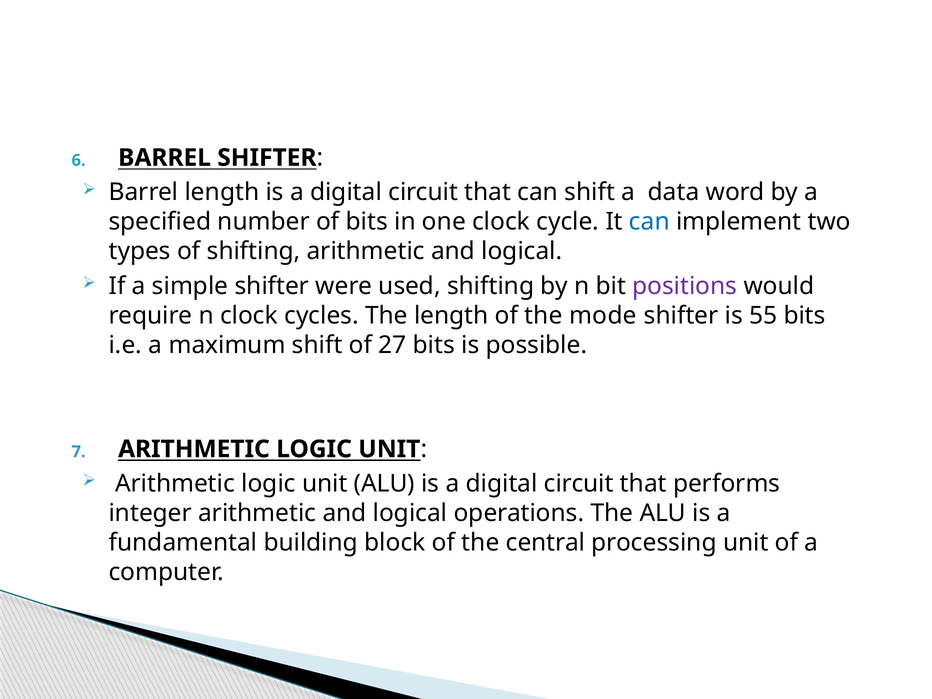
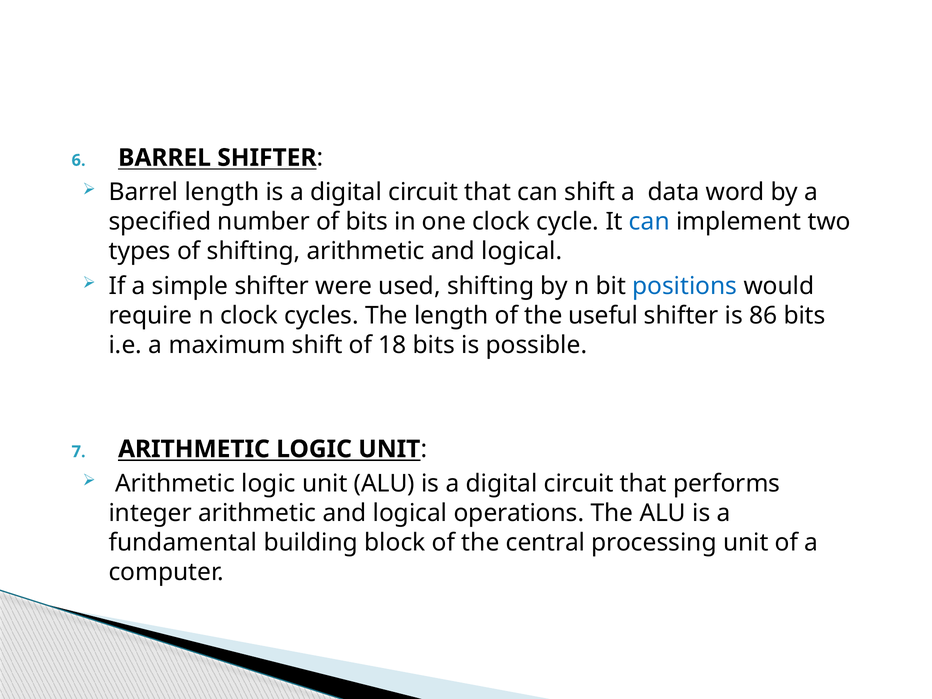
positions colour: purple -> blue
mode: mode -> useful
55: 55 -> 86
27: 27 -> 18
